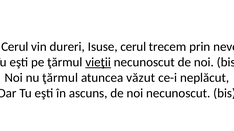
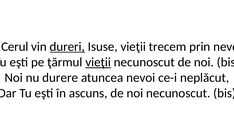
dureri underline: none -> present
Isuse cerul: cerul -> vieţii
nu ţărmul: ţărmul -> durere
atuncea văzut: văzut -> nevoi
